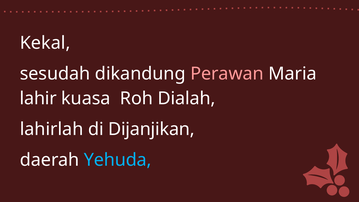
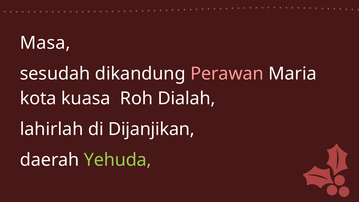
Kekal: Kekal -> Masa
lahir: lahir -> kota
Yehuda colour: light blue -> light green
